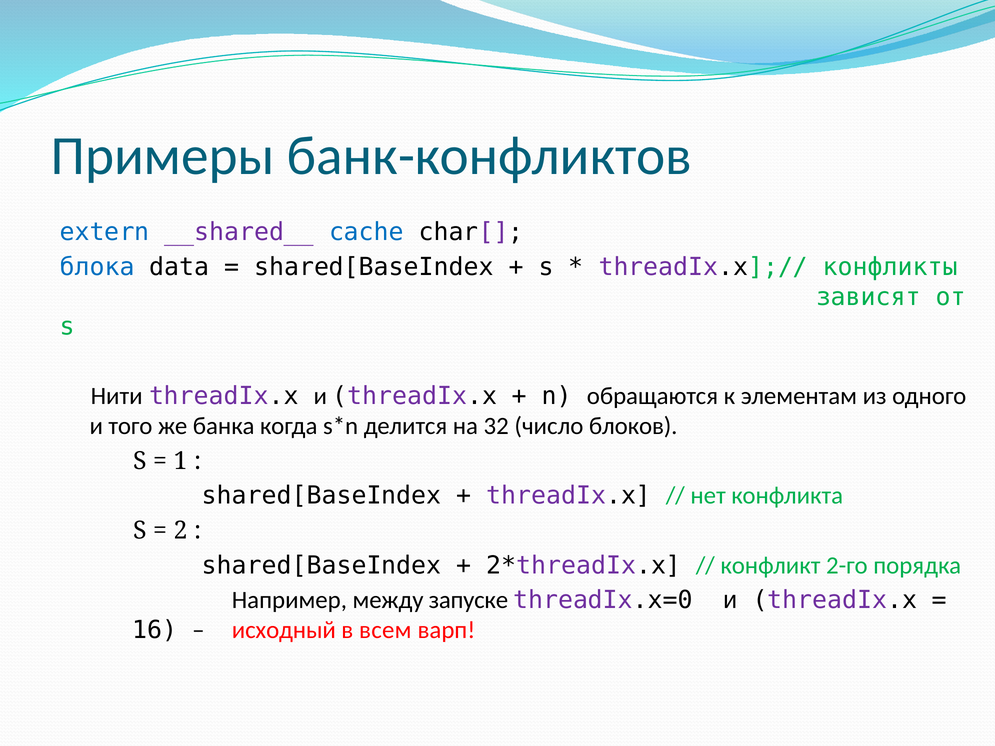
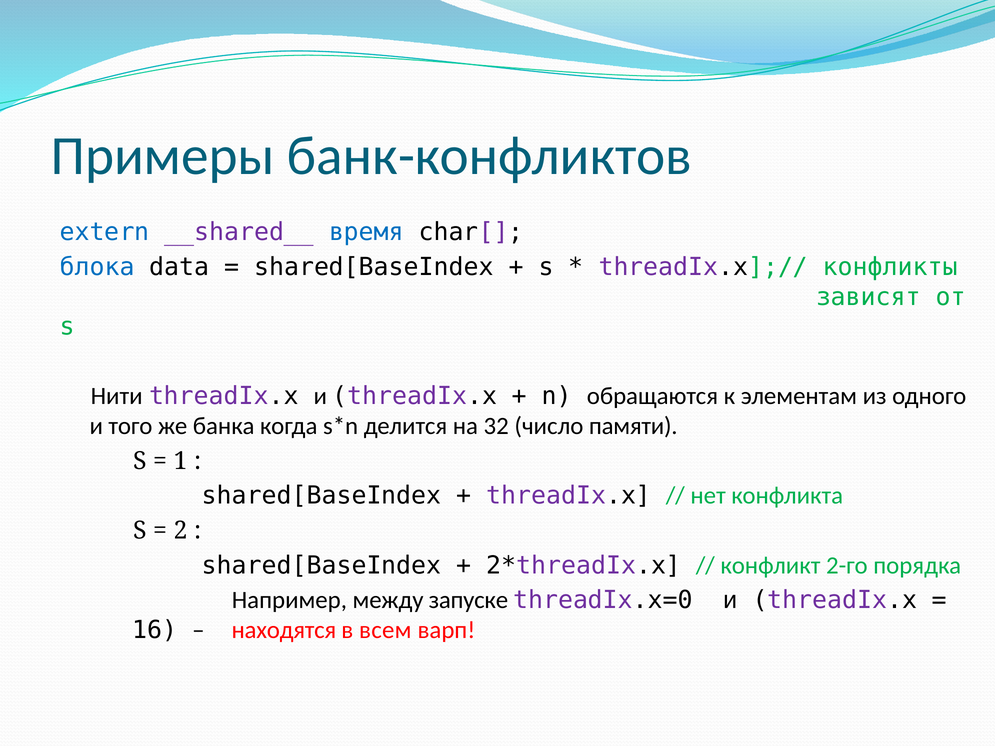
cache: cache -> время
блоков: блоков -> памяти
исходный: исходный -> находятся
